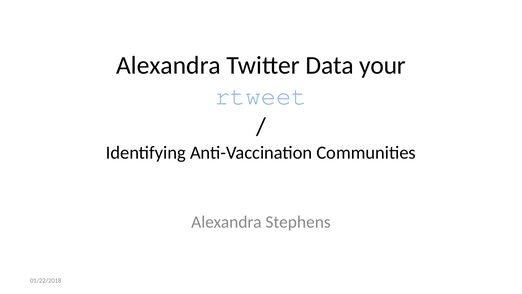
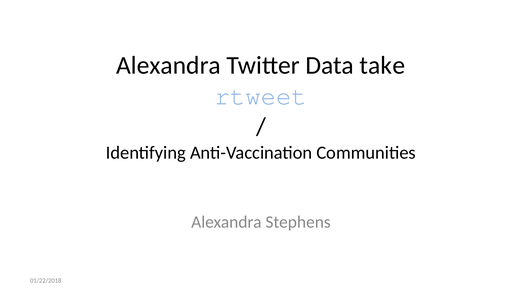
your: your -> take
